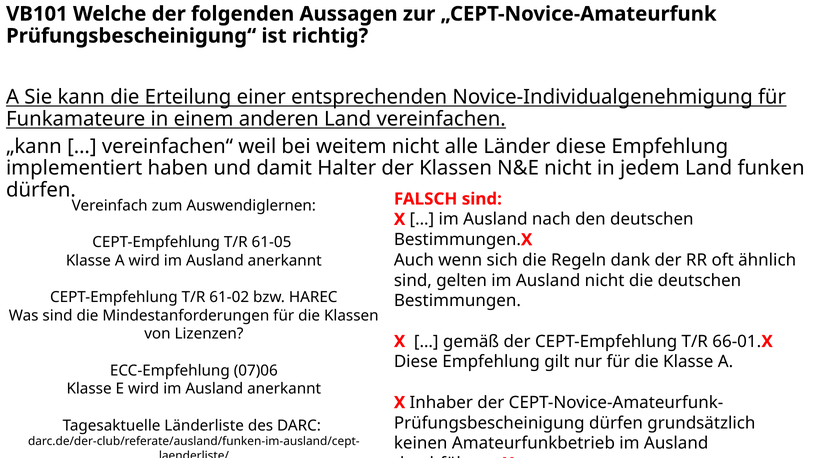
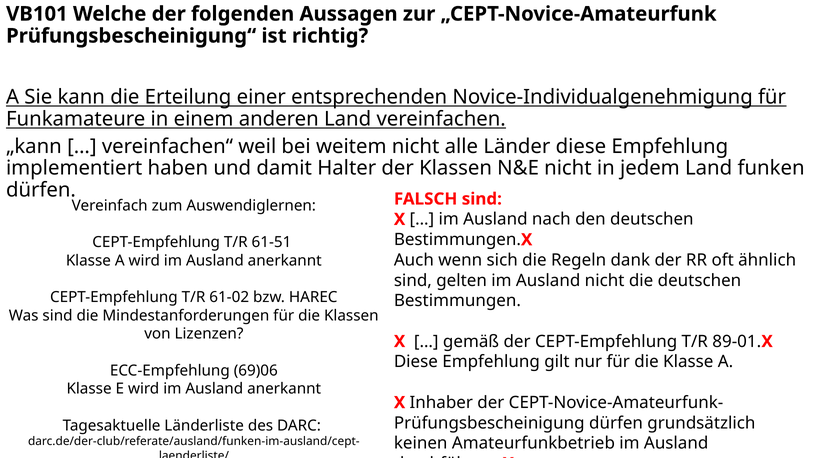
61-05: 61-05 -> 61-51
66-01: 66-01 -> 89-01
07)06: 07)06 -> 69)06
